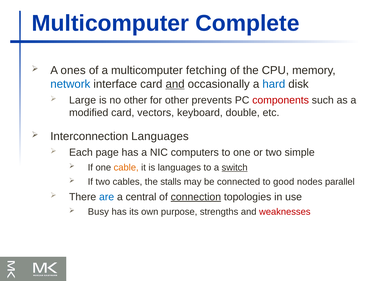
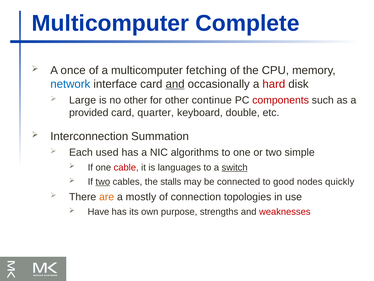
ones: ones -> once
hard colour: blue -> red
prevents: prevents -> continue
modified: modified -> provided
vectors: vectors -> quarter
Interconnection Languages: Languages -> Summation
page: page -> used
computers: computers -> algorithms
cable colour: orange -> red
two at (103, 181) underline: none -> present
parallel: parallel -> quickly
are colour: blue -> orange
central: central -> mostly
connection underline: present -> none
Busy: Busy -> Have
